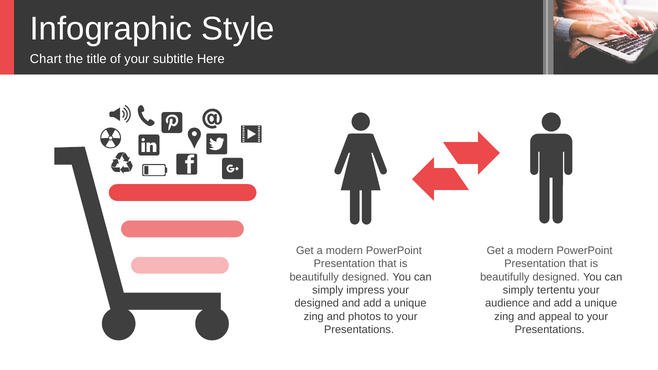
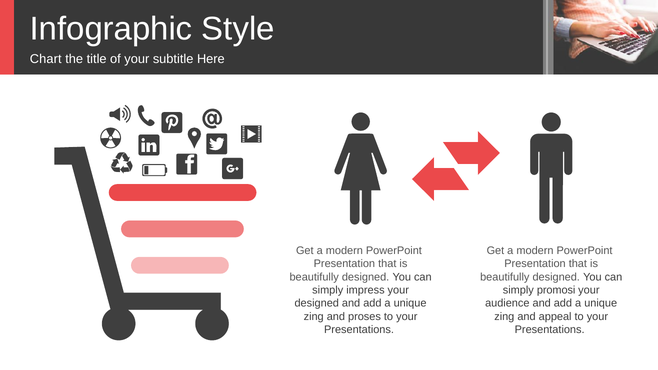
tertentu: tertentu -> promosi
photos: photos -> proses
